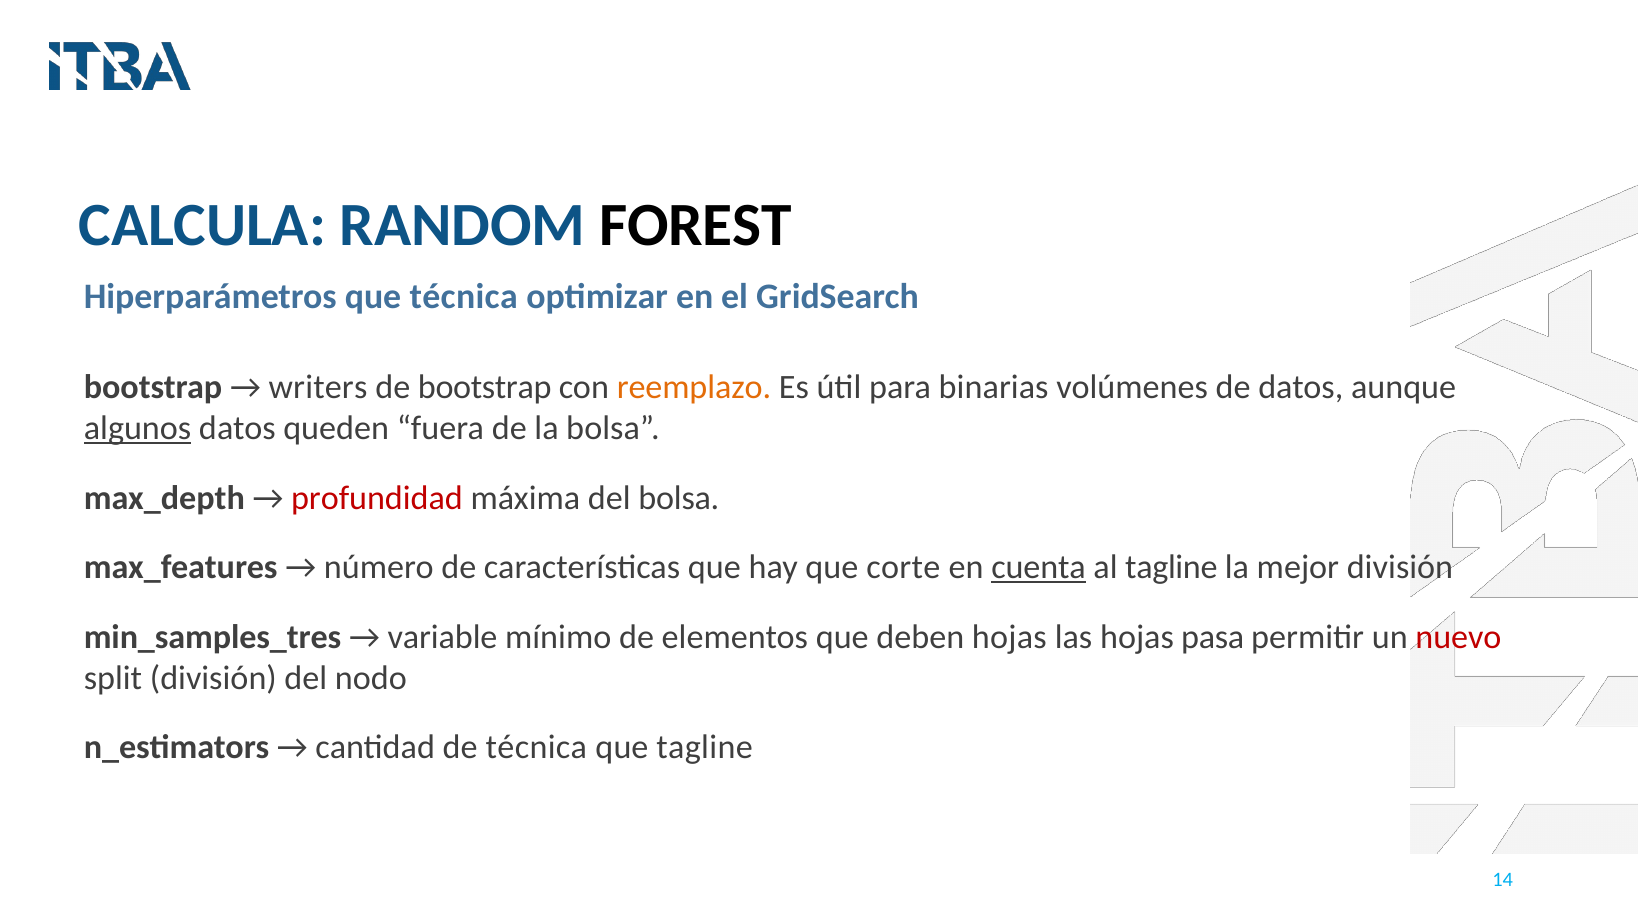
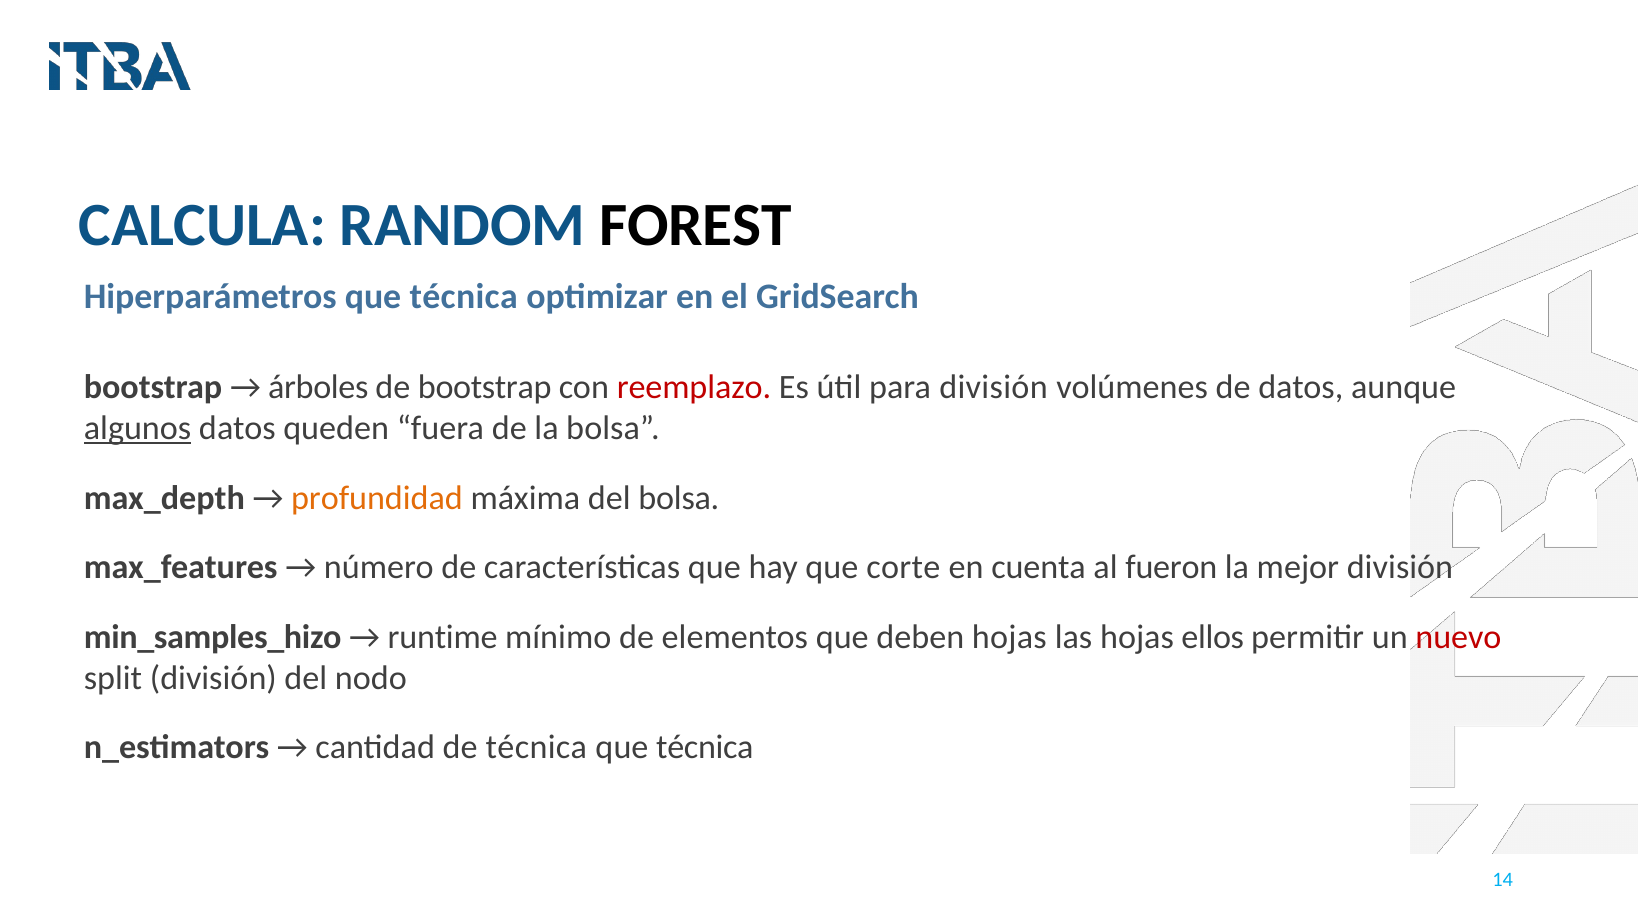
writers: writers -> árboles
reemplazo colour: orange -> red
para binarias: binarias -> división
profundidad colour: red -> orange
cuenta underline: present -> none
al tagline: tagline -> fueron
min_samples_tres: min_samples_tres -> min_samples_hizo
variable: variable -> runtime
pasa: pasa -> ellos
tagline at (705, 748): tagline -> técnica
